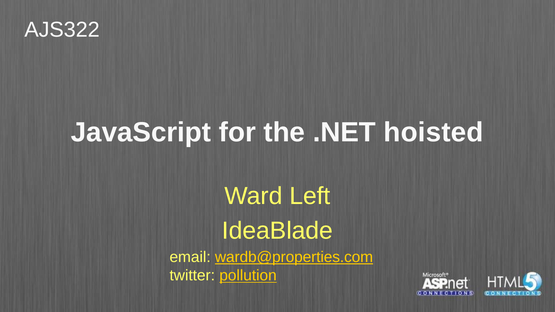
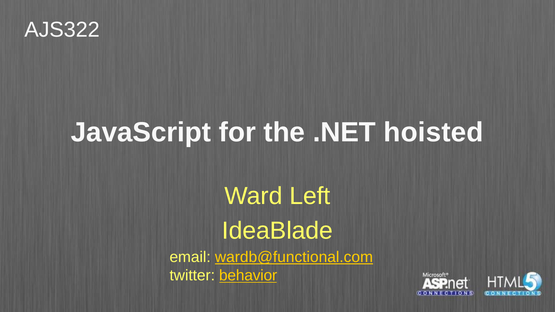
wardb@properties.com: wardb@properties.com -> wardb@functional.com
pollution: pollution -> behavior
